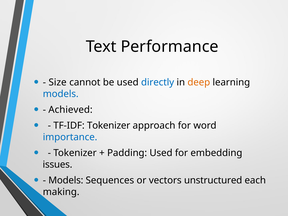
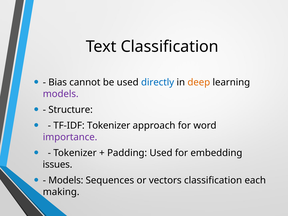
Text Performance: Performance -> Classification
Size: Size -> Bias
models at (61, 94) colour: blue -> purple
Achieved: Achieved -> Structure
importance colour: blue -> purple
vectors unstructured: unstructured -> classification
